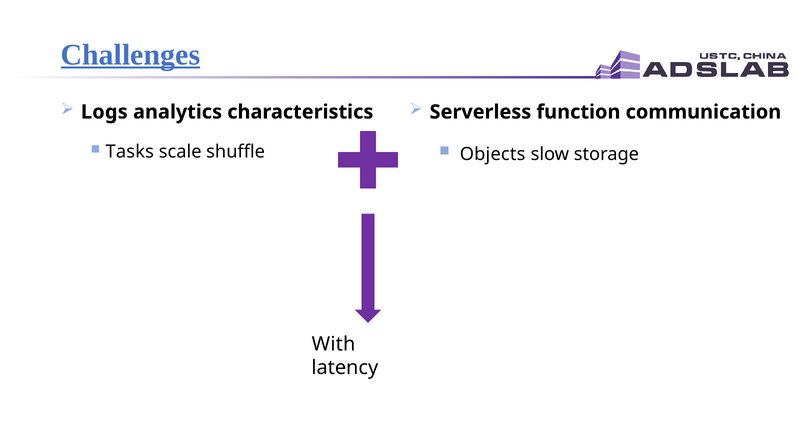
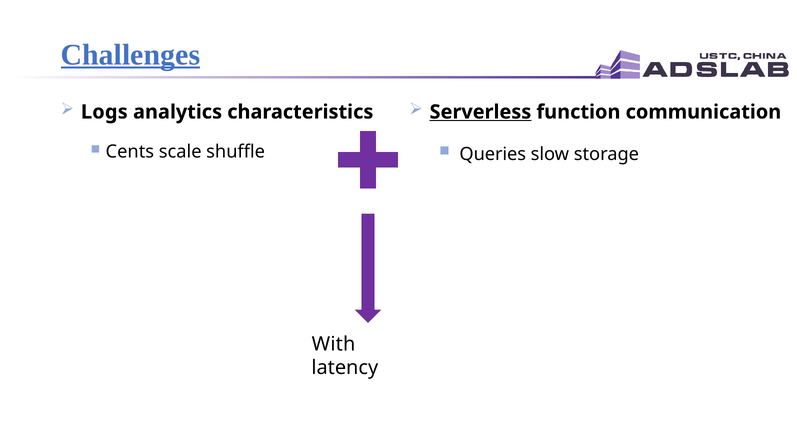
Serverless underline: none -> present
Tasks: Tasks -> Cents
Objects: Objects -> Queries
